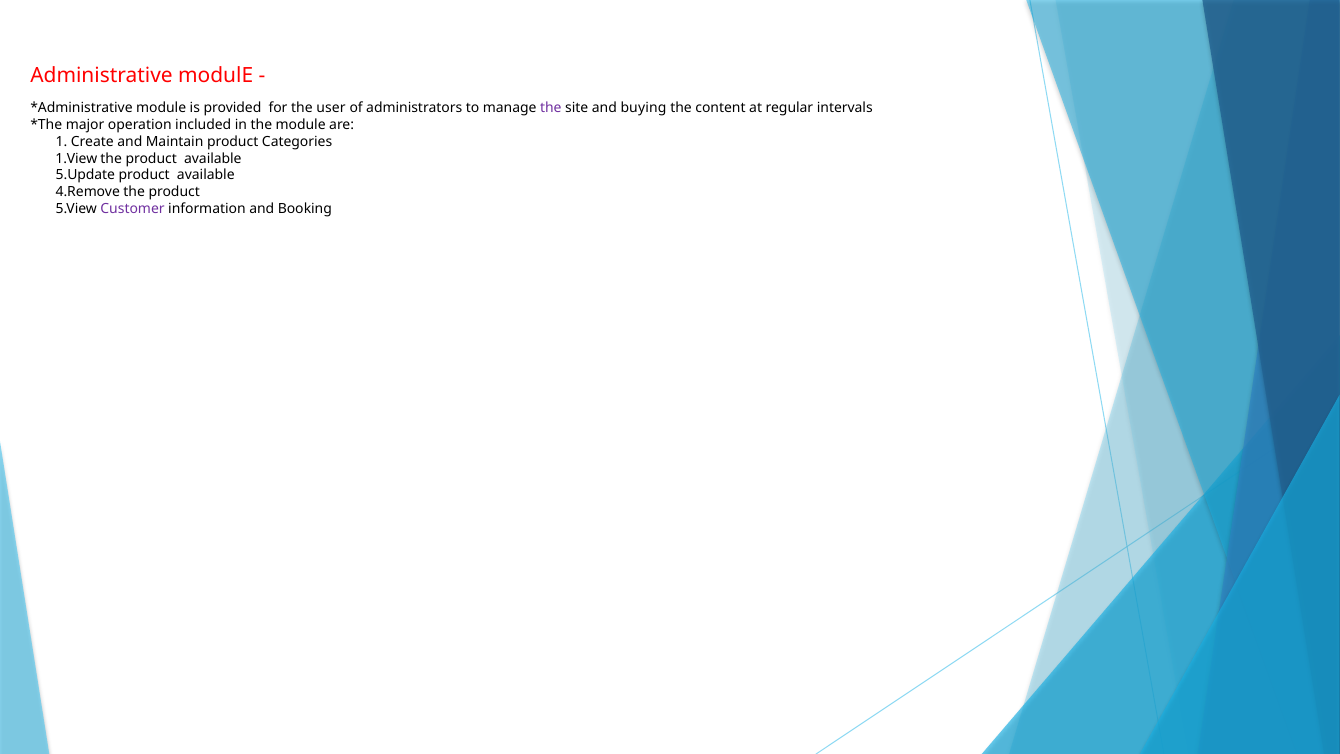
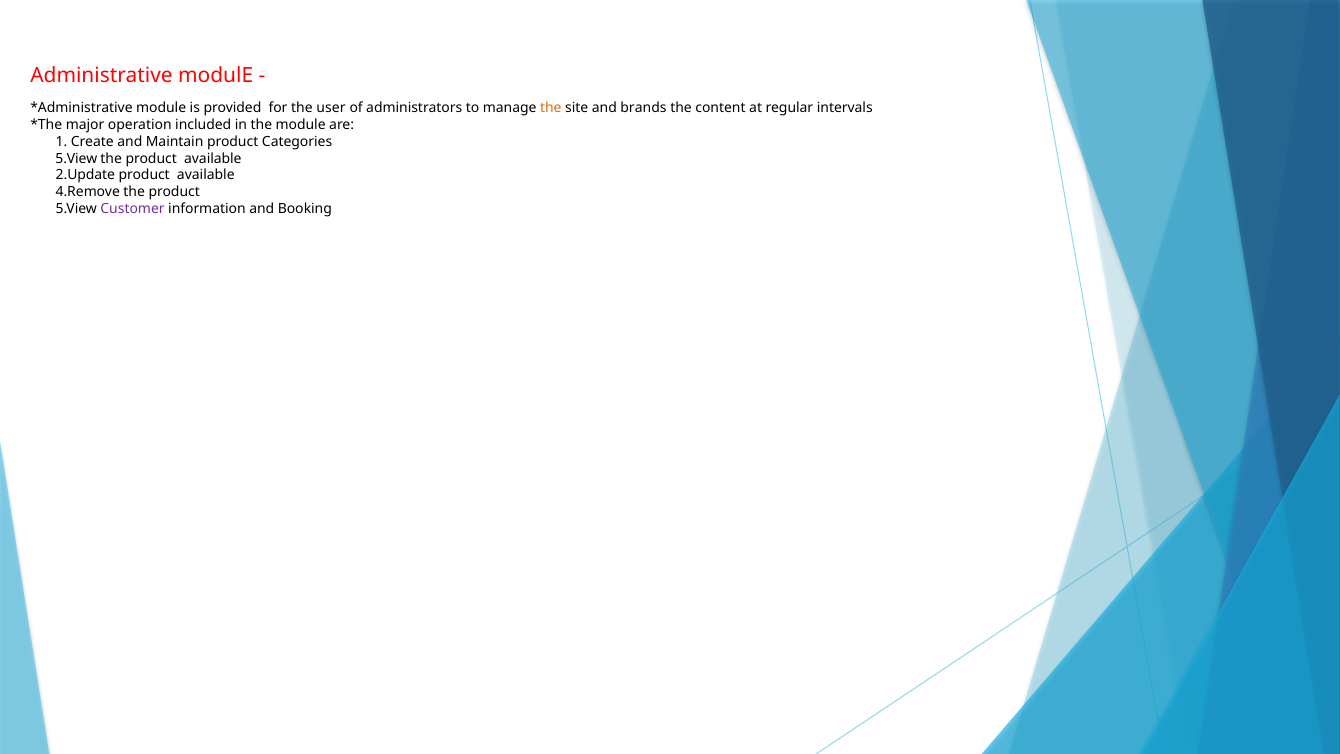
the at (551, 108) colour: purple -> orange
buying: buying -> brands
1.View at (76, 158): 1.View -> 5.View
5.Update: 5.Update -> 2.Update
